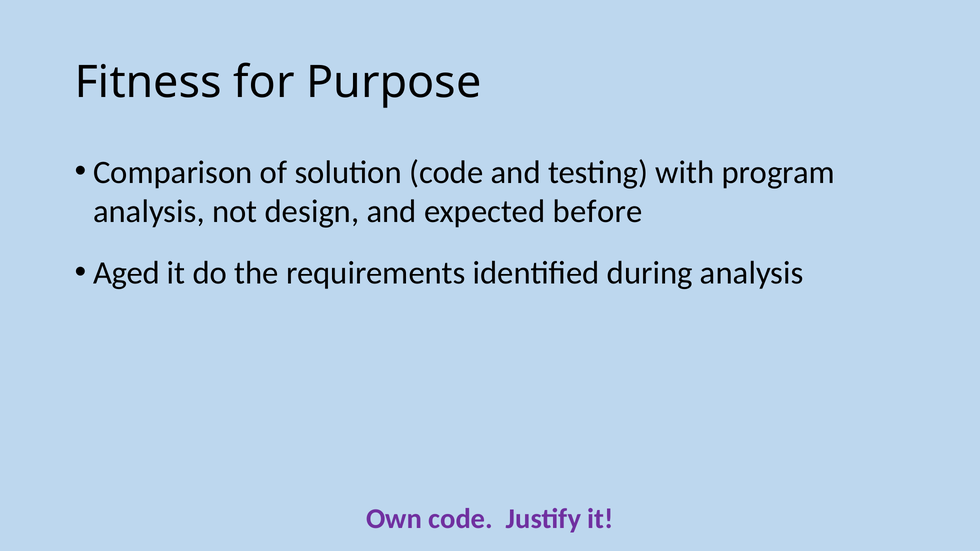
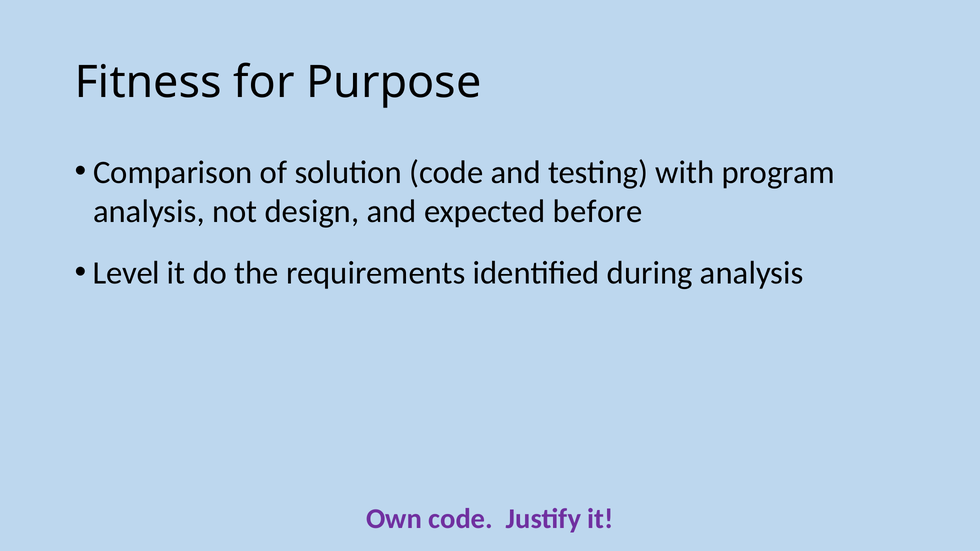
Aged: Aged -> Level
